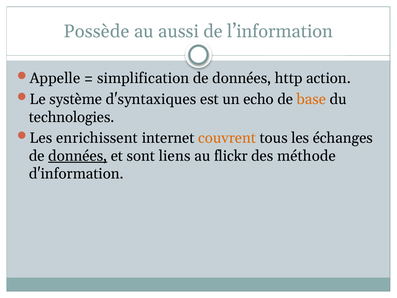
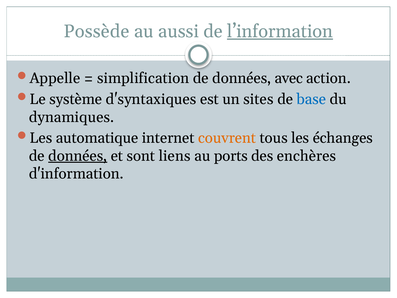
l’information underline: none -> present
http: http -> avec
echo: echo -> sites
base colour: orange -> blue
technologies: technologies -> dynamiques
enrichissent: enrichissent -> automatique
flickr: flickr -> ports
méthode: méthode -> enchères
